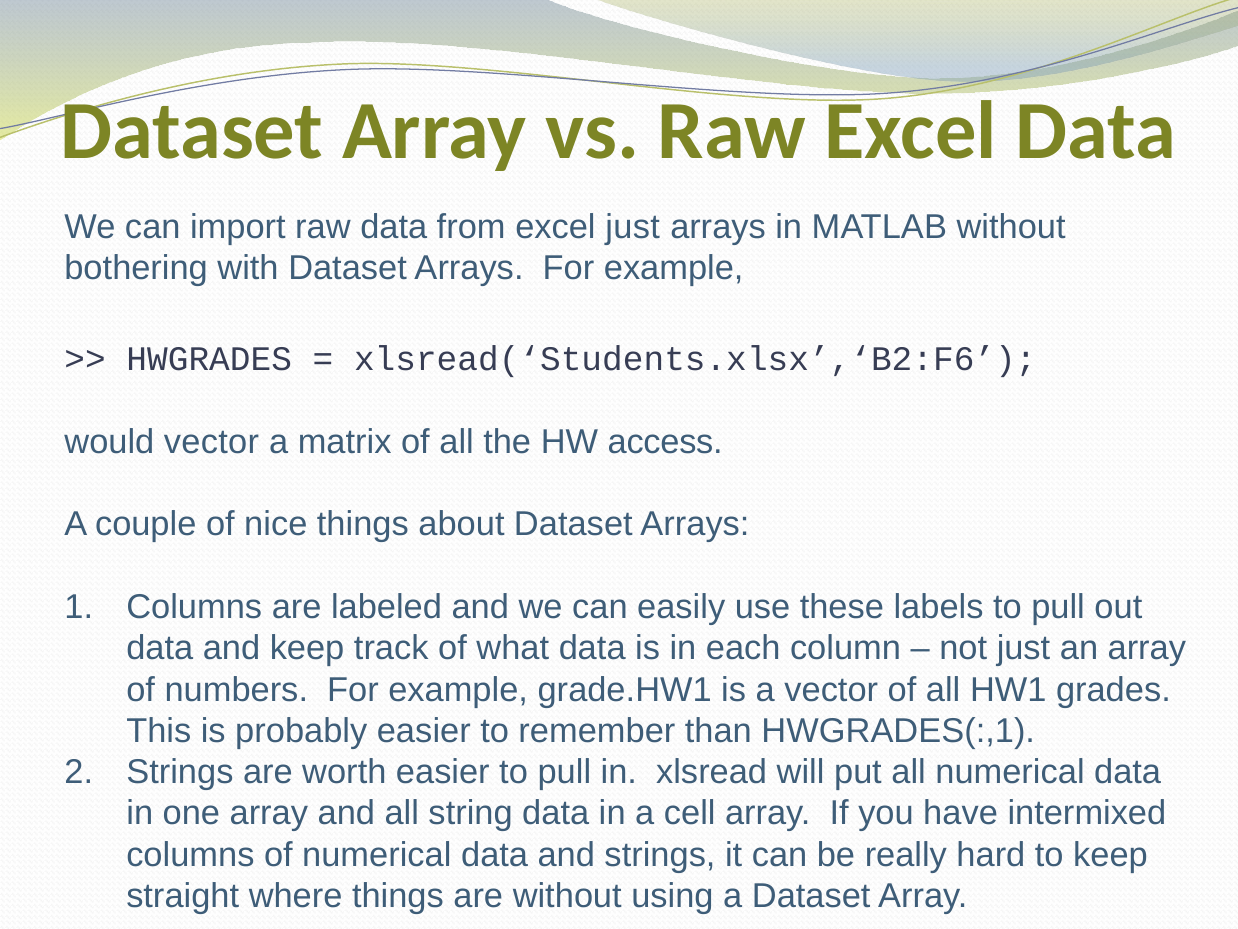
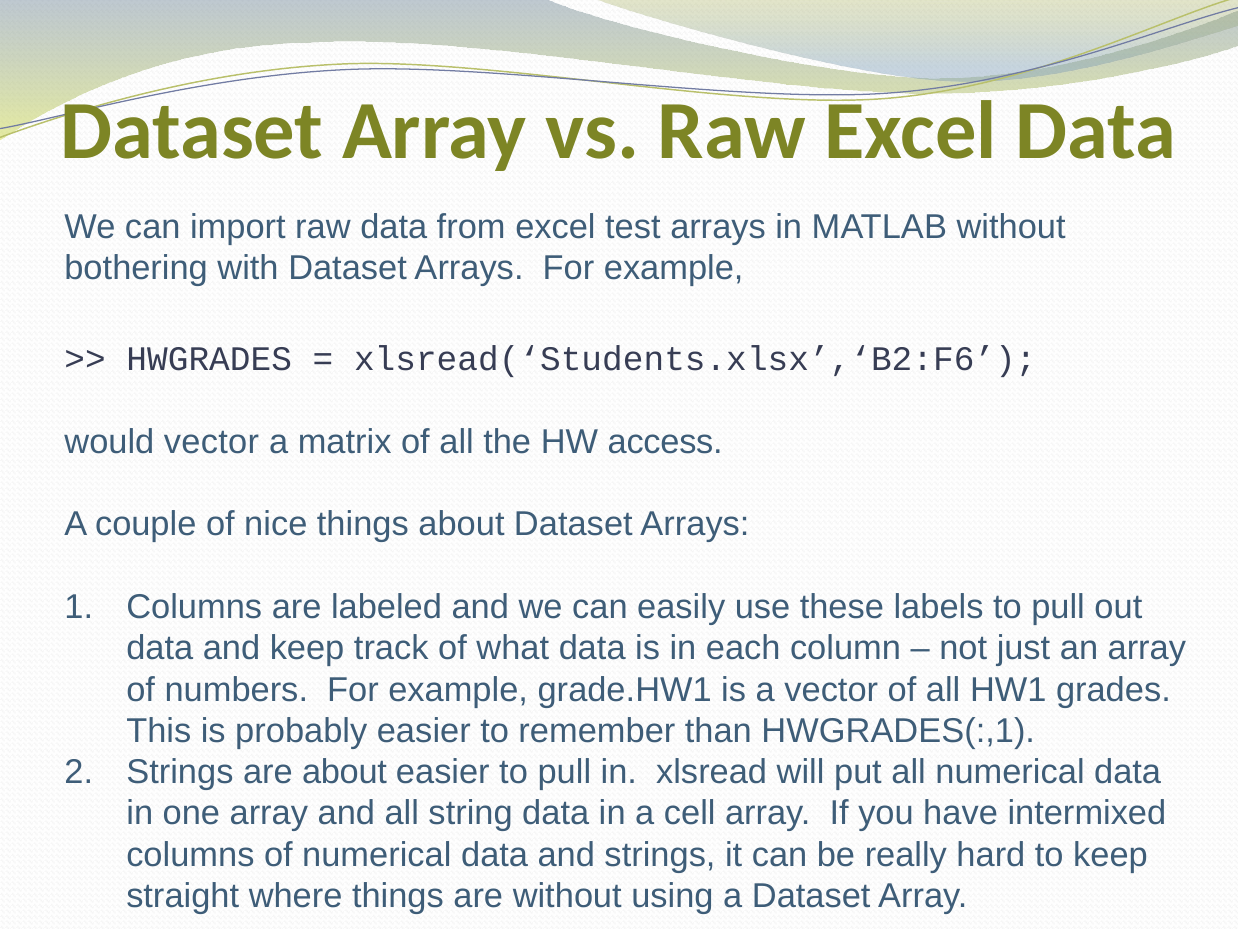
excel just: just -> test
are worth: worth -> about
